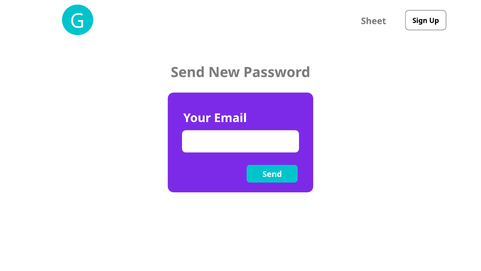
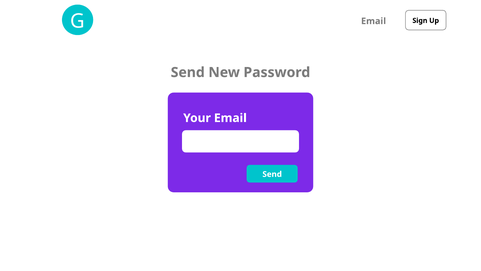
G Sheet: Sheet -> Email
